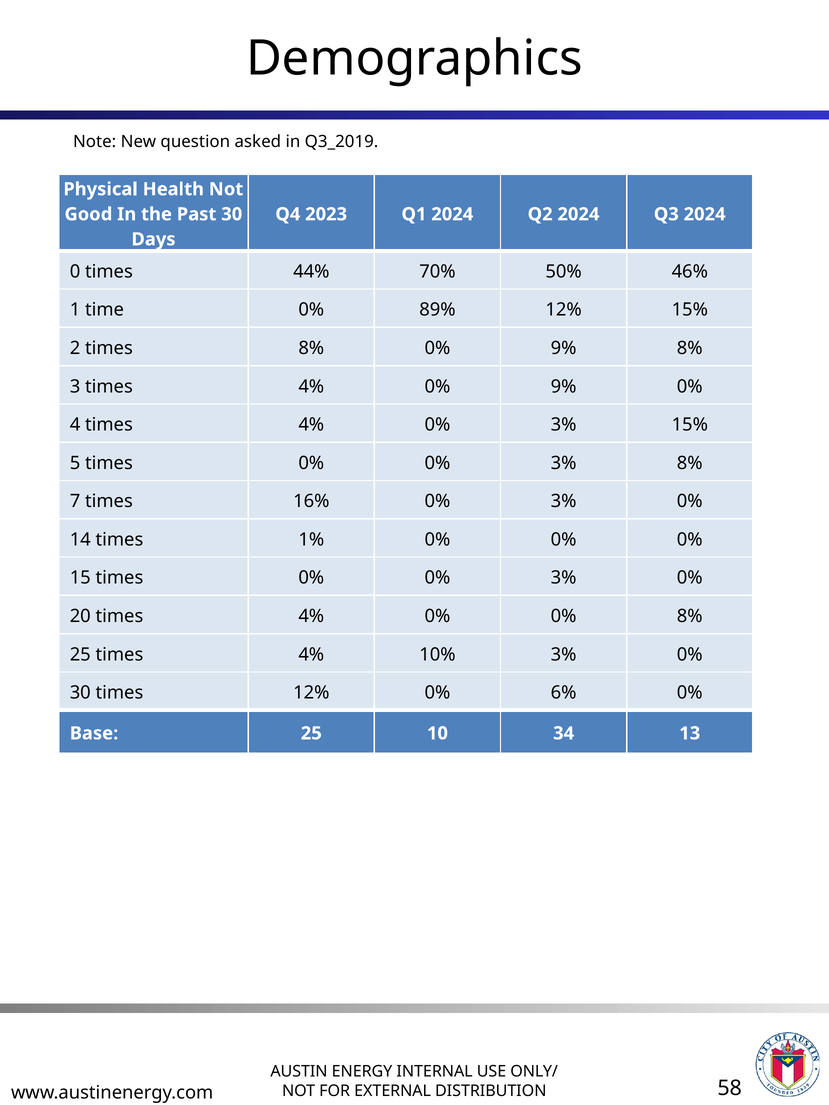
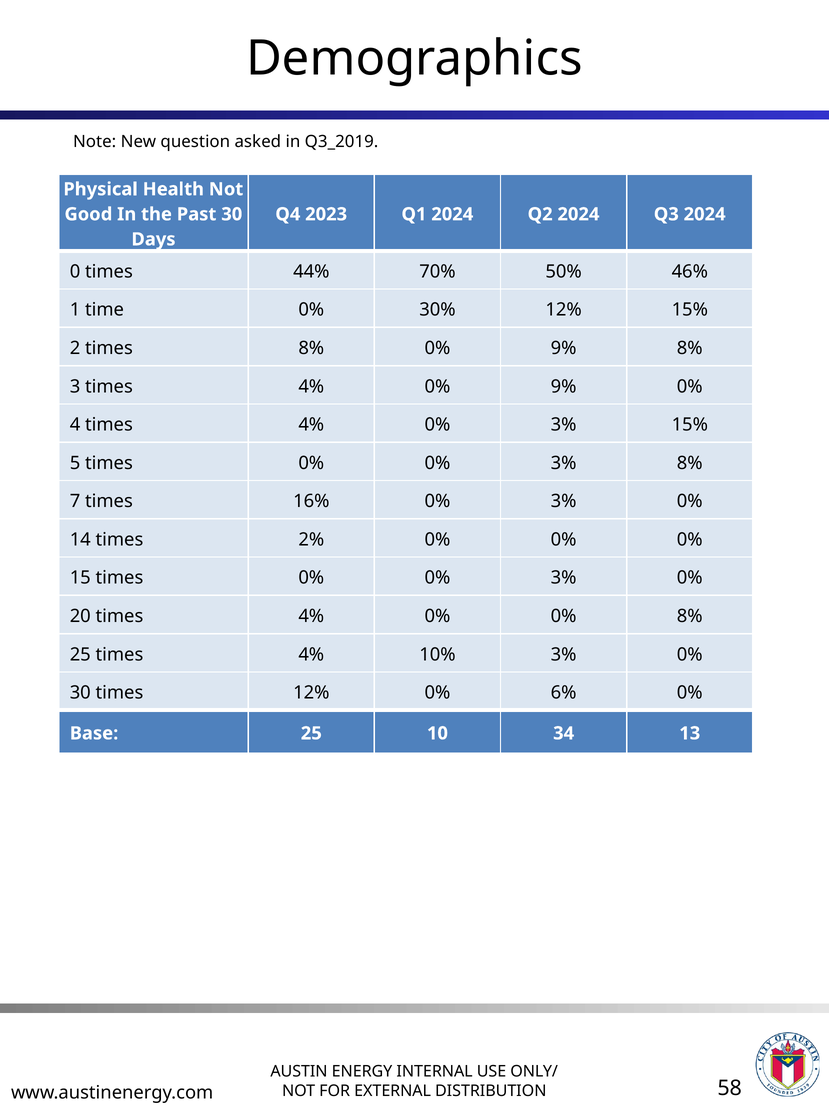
89%: 89% -> 30%
1%: 1% -> 2%
